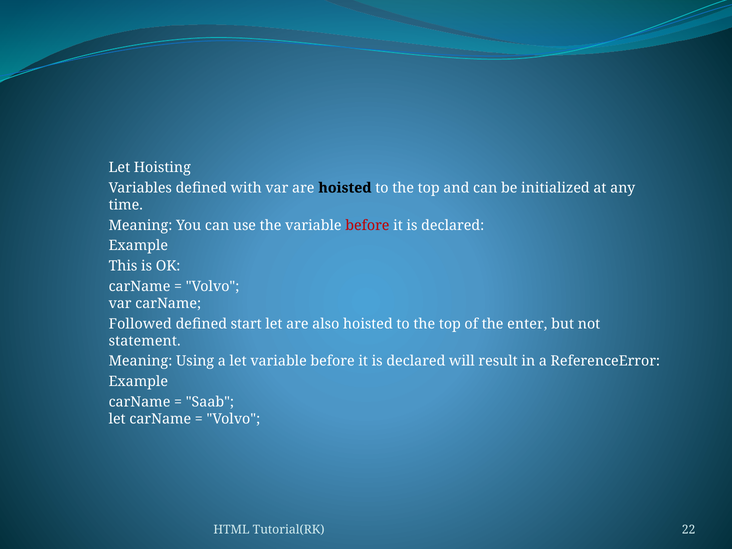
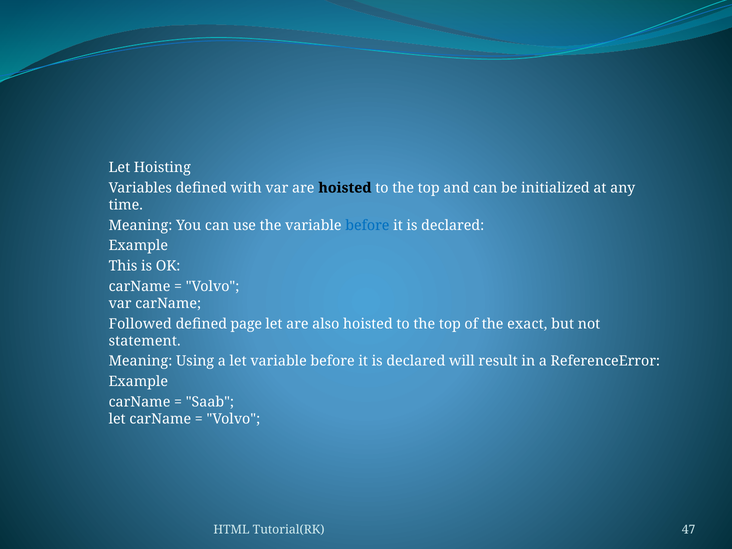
before at (367, 225) colour: red -> blue
start: start -> page
enter: enter -> exact
22: 22 -> 47
